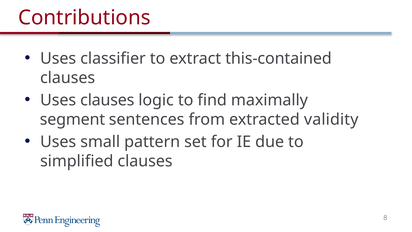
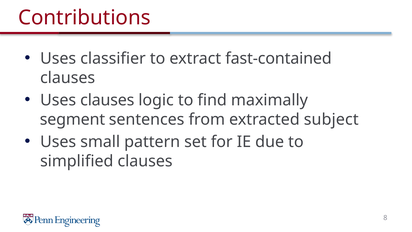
this-contained: this-contained -> fast-contained
validity: validity -> subject
